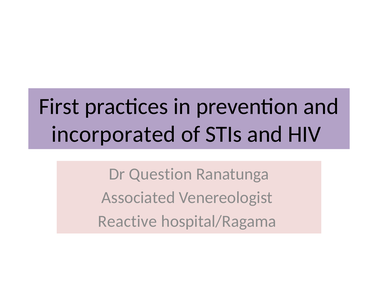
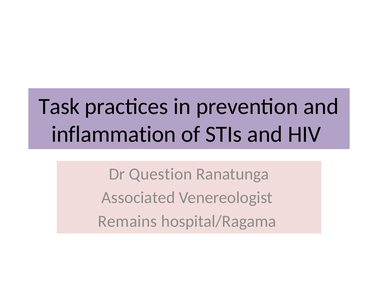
First: First -> Task
incorporated: incorporated -> inflammation
Reactive: Reactive -> Remains
